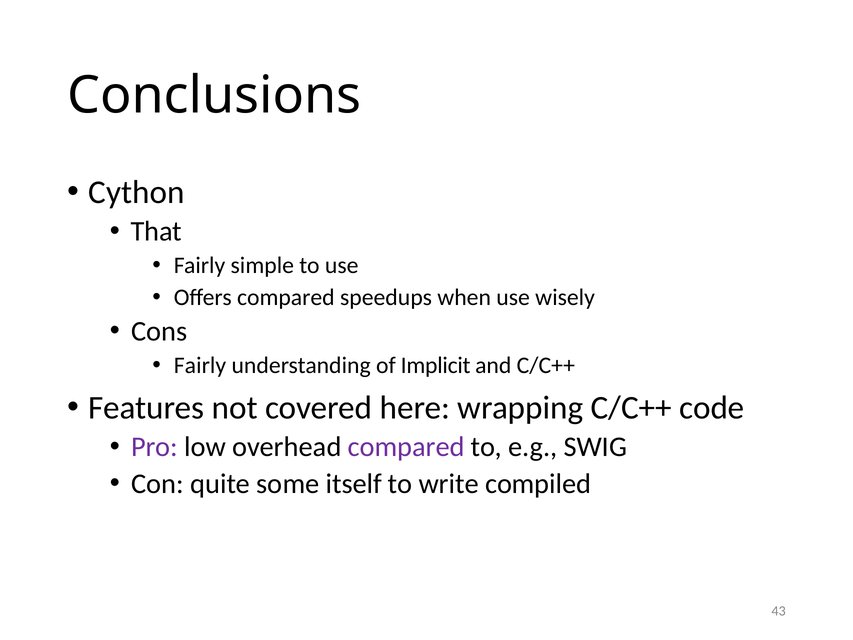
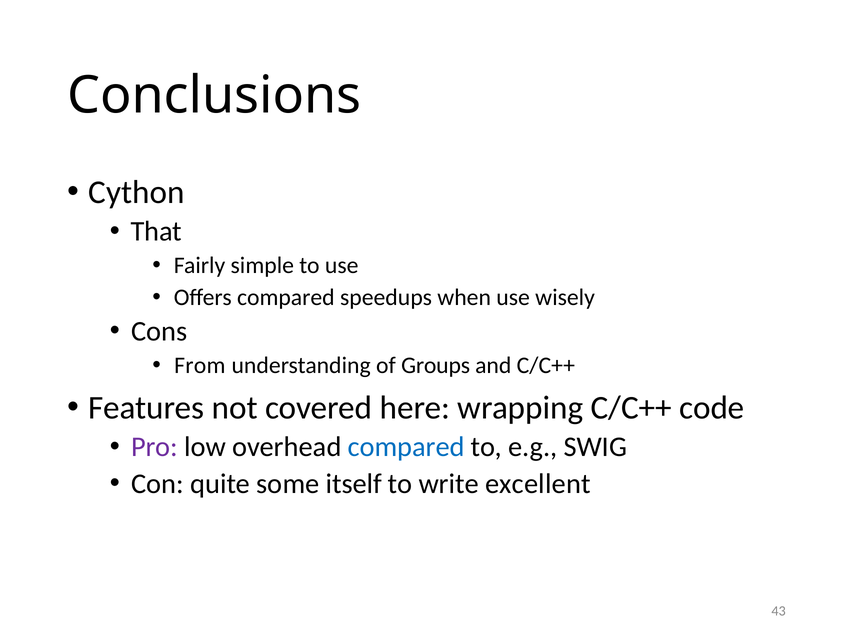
Fairly at (200, 365): Fairly -> From
Implicit: Implicit -> Groups
compared at (406, 447) colour: purple -> blue
compiled: compiled -> excellent
